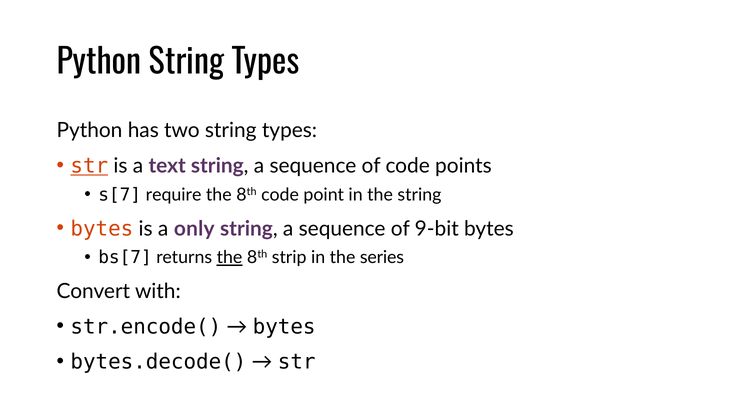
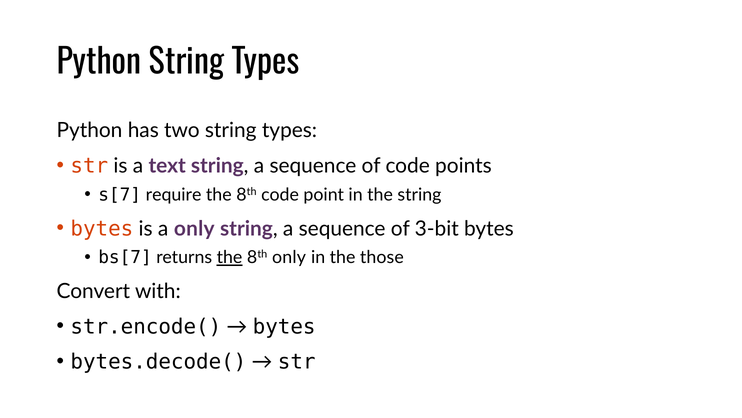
str at (89, 166) underline: present -> none
9-bit: 9-bit -> 3-bit
8th strip: strip -> only
series: series -> those
